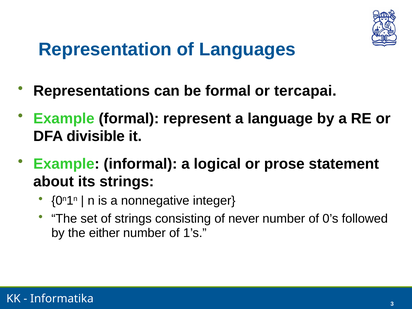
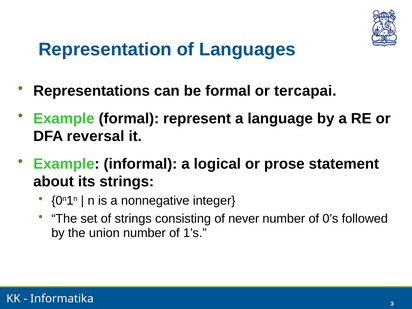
divisible: divisible -> reversal
either: either -> union
